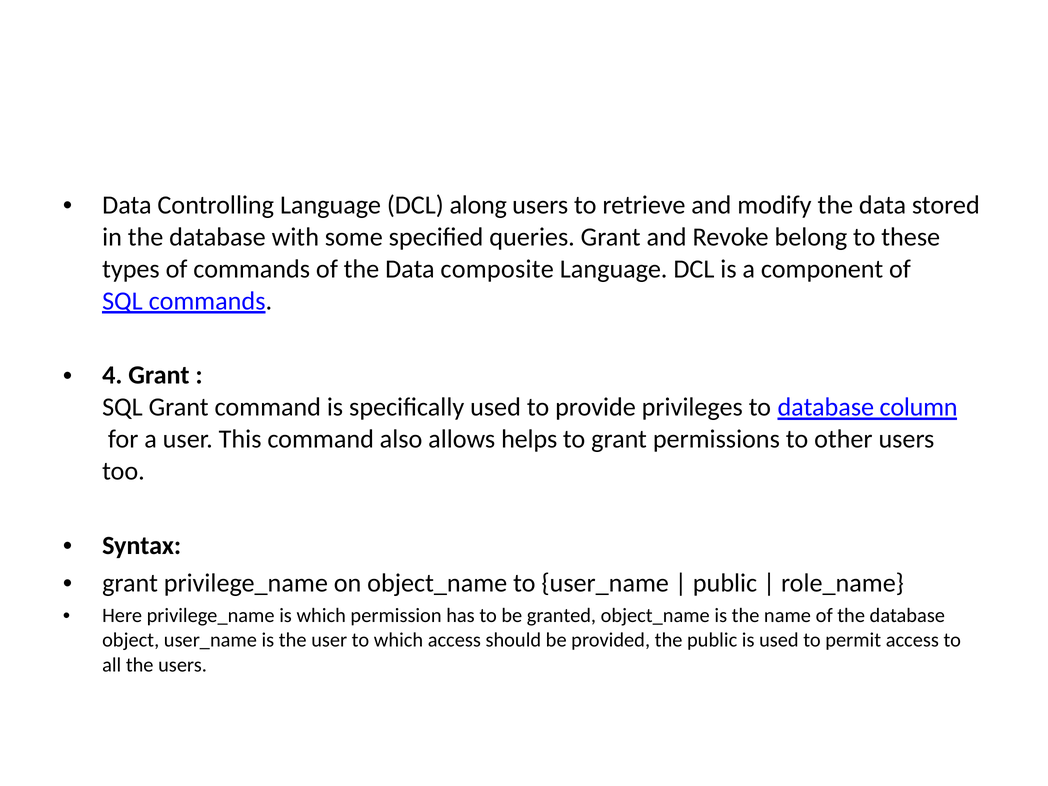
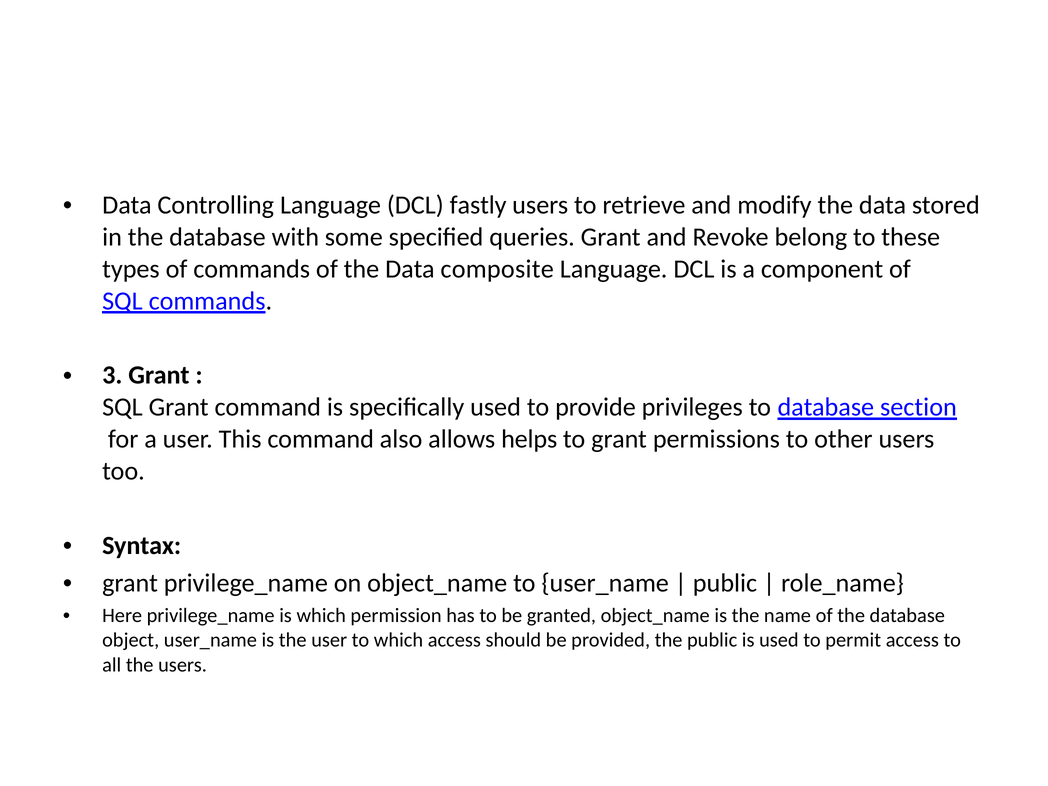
along: along -> fastly
4: 4 -> 3
column: column -> section
